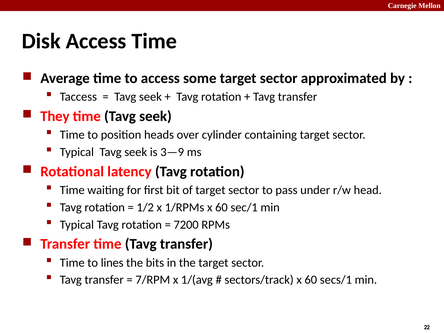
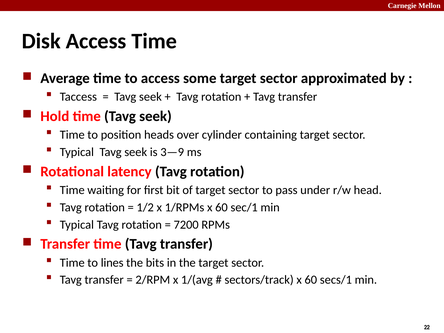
They: They -> Hold
7/RPM: 7/RPM -> 2/RPM
